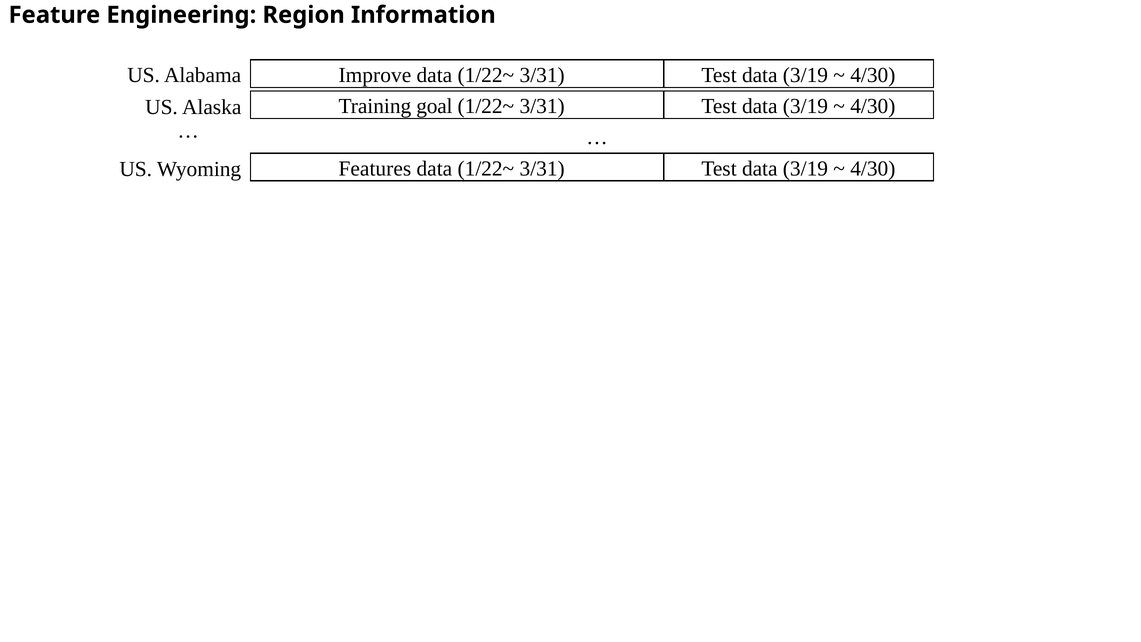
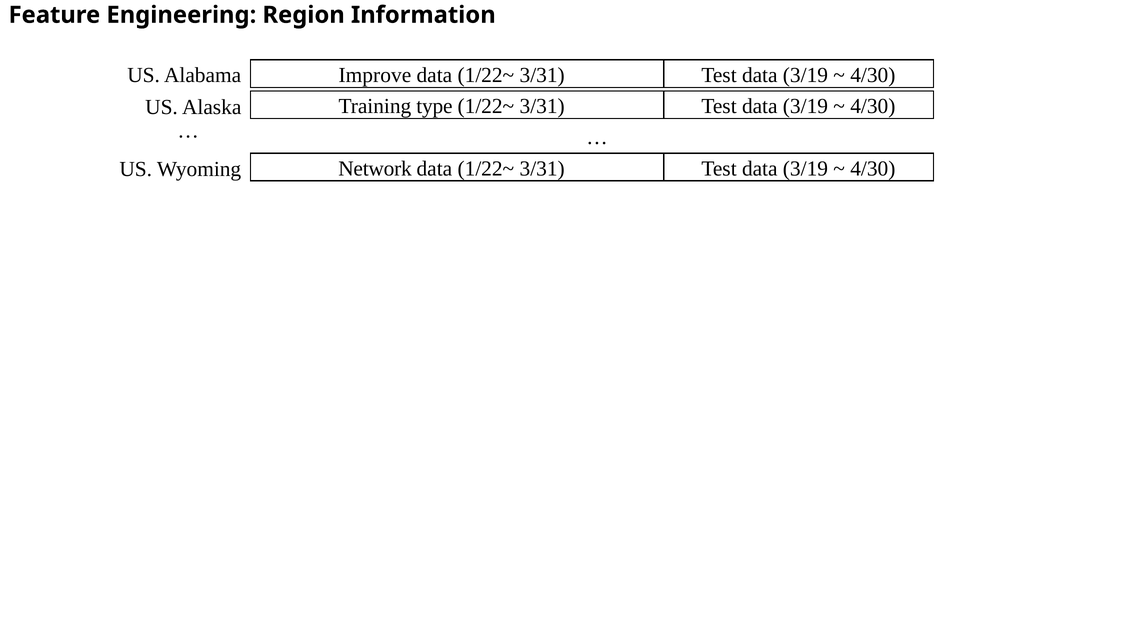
goal: goal -> type
Features: Features -> Network
